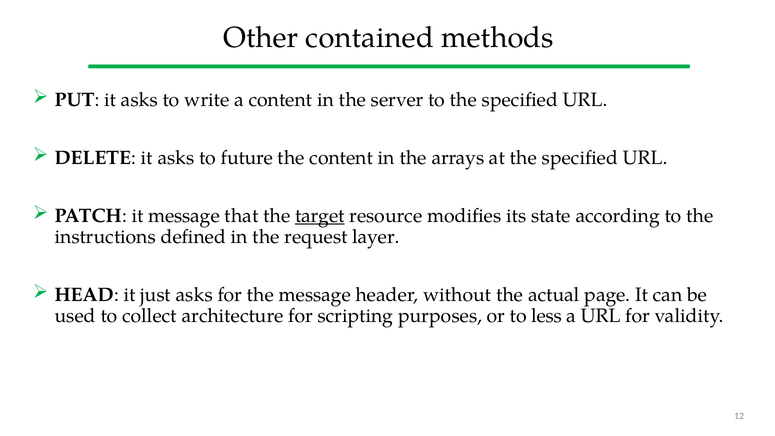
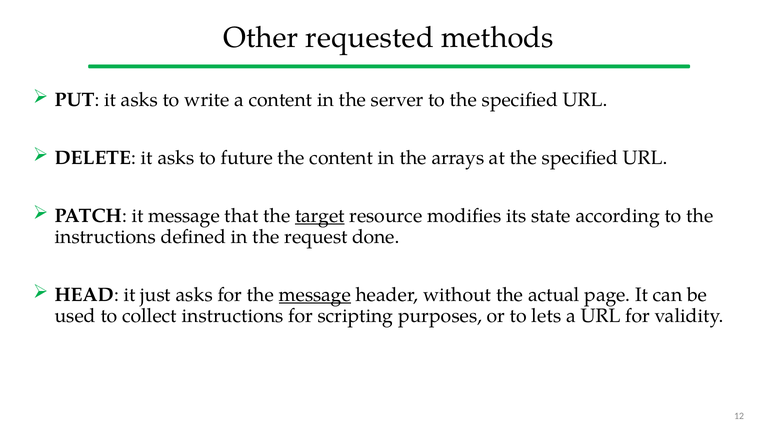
contained: contained -> requested
layer: layer -> done
message at (315, 295) underline: none -> present
collect architecture: architecture -> instructions
less: less -> lets
